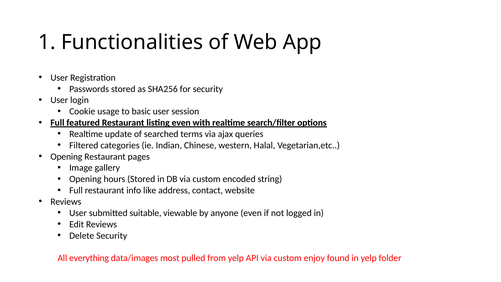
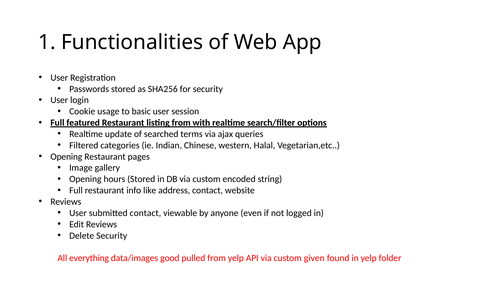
listing even: even -> from
submitted suitable: suitable -> contact
most: most -> good
enjoy: enjoy -> given
